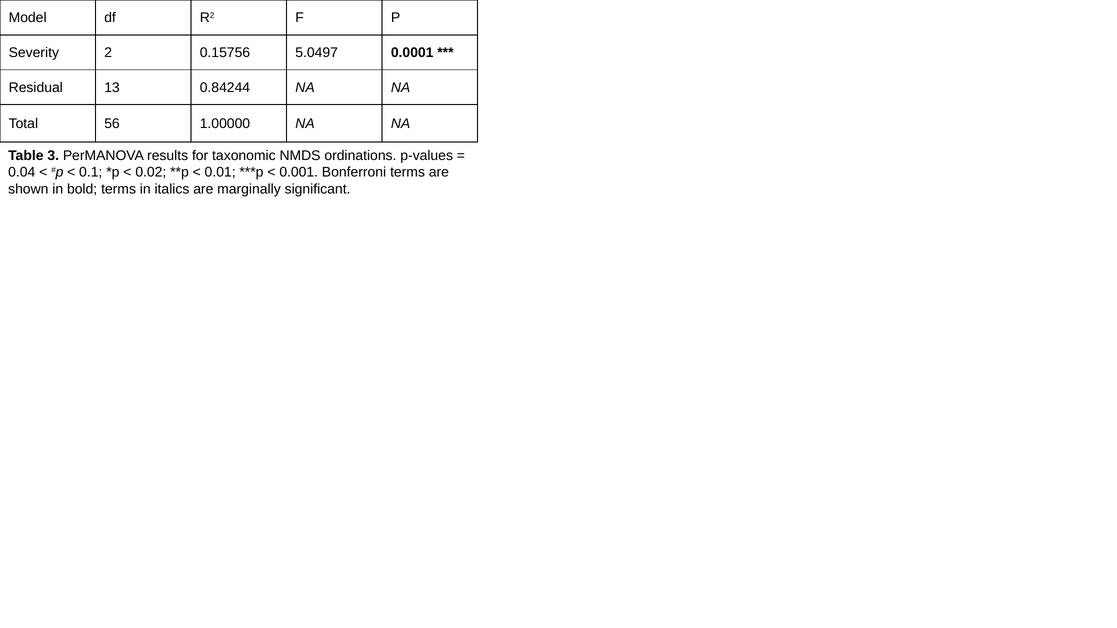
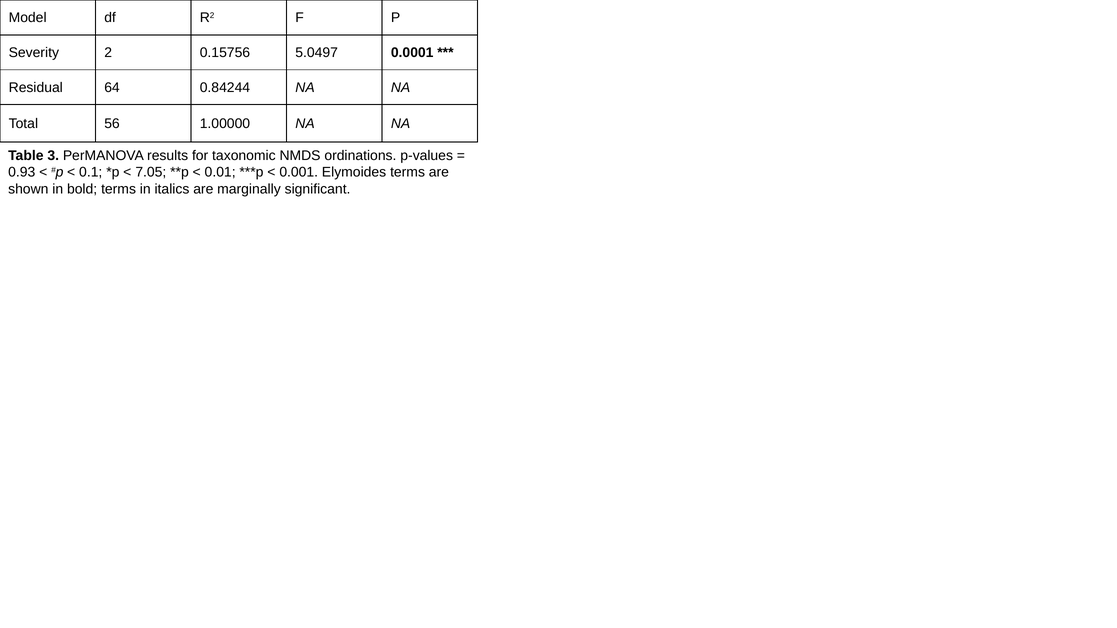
13: 13 -> 64
0.04: 0.04 -> 0.93
0.02: 0.02 -> 7.05
Bonferroni: Bonferroni -> Elymoides
